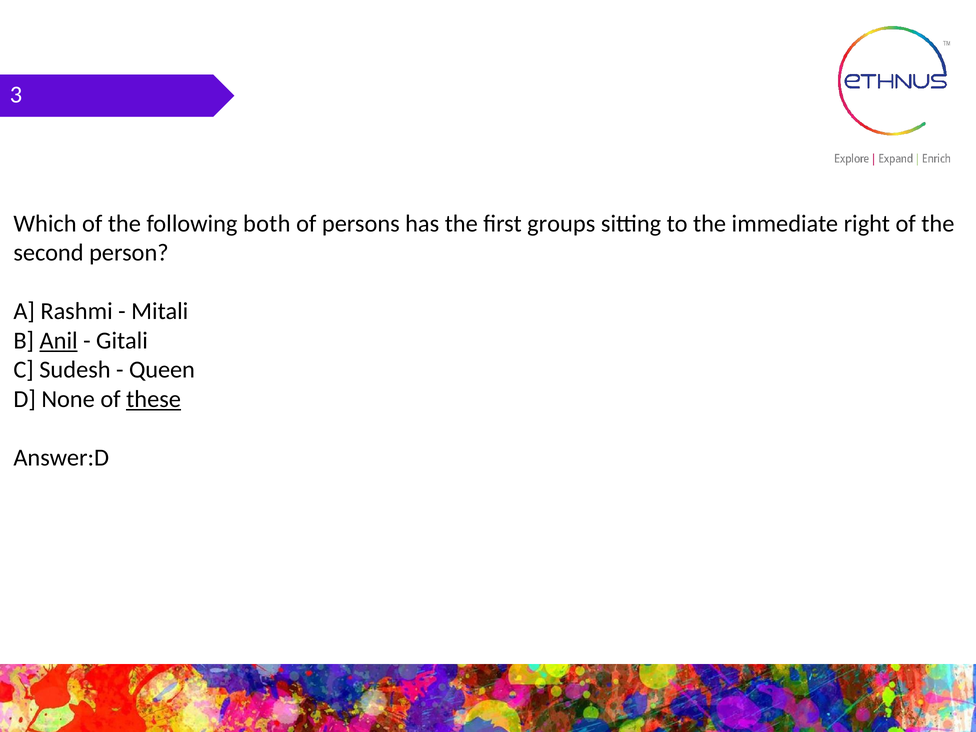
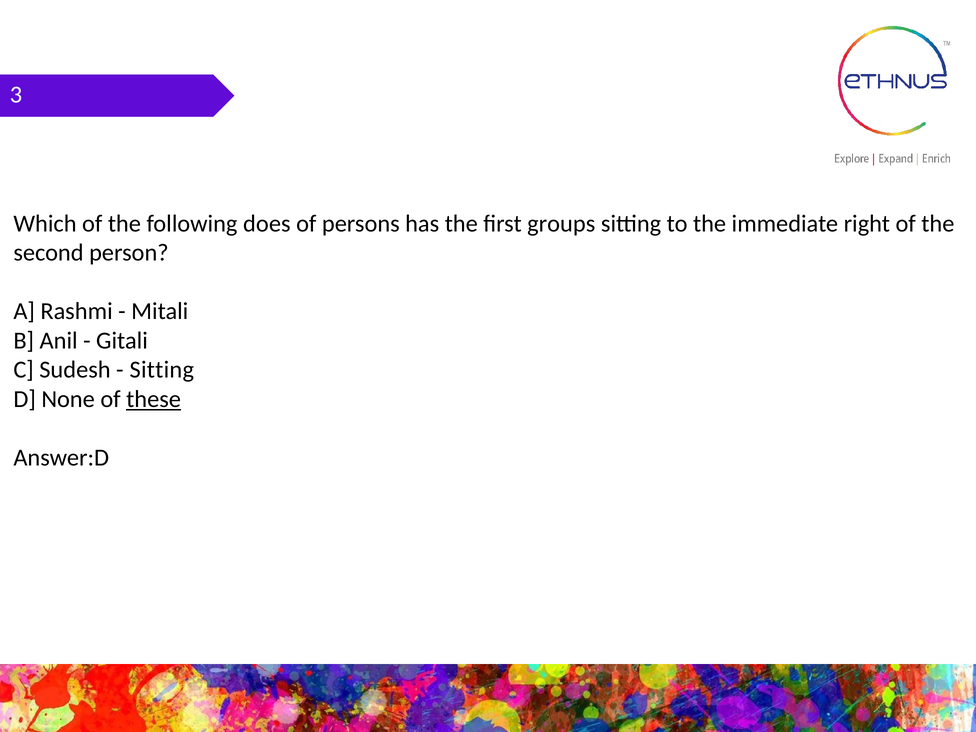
both: both -> does
Anil underline: present -> none
Queen at (162, 370): Queen -> Sitting
